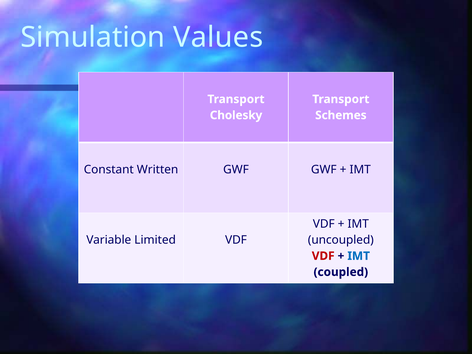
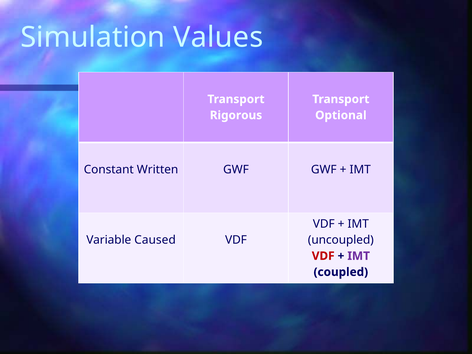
Cholesky: Cholesky -> Rigorous
Schemes: Schemes -> Optional
Limited: Limited -> Caused
IMT at (359, 256) colour: blue -> purple
